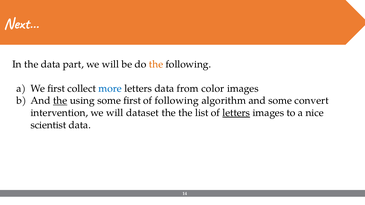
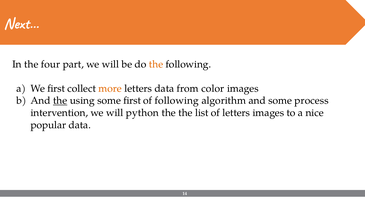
the data: data -> four
more colour: blue -> orange
convert: convert -> process
dataset: dataset -> python
letters at (236, 113) underline: present -> none
scientist: scientist -> popular
